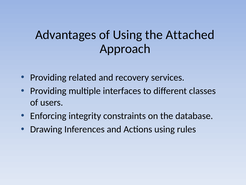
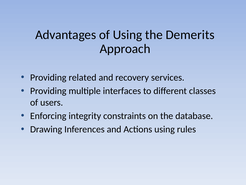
Attached: Attached -> Demerits
